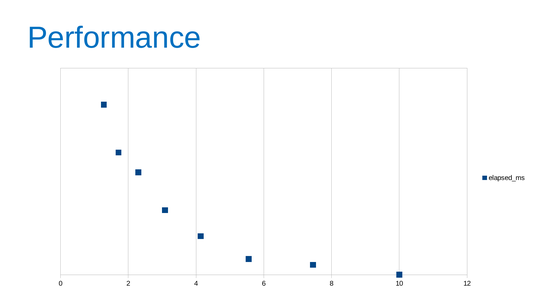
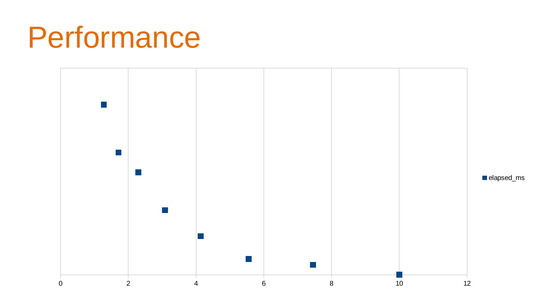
Performance colour: blue -> orange
